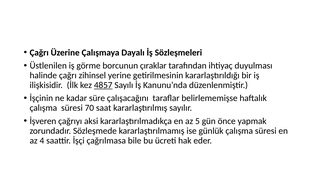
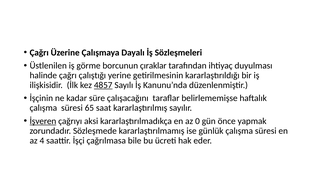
zihinsel: zihinsel -> çalıştığı
70: 70 -> 65
İşveren underline: none -> present
5: 5 -> 0
